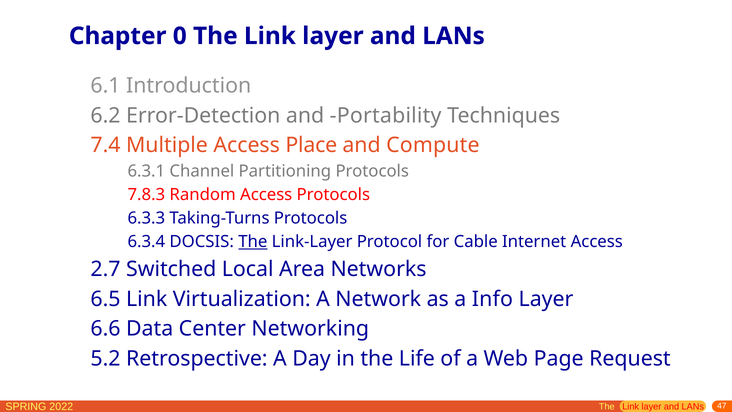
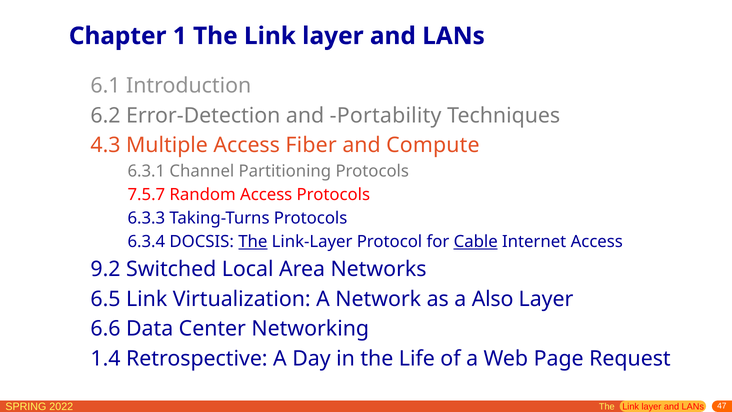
0: 0 -> 1
7.4: 7.4 -> 4.3
Place: Place -> Fiber
7.8.3: 7.8.3 -> 7.5.7
Cable underline: none -> present
2.7: 2.7 -> 9.2
Info: Info -> Also
5.2: 5.2 -> 1.4
